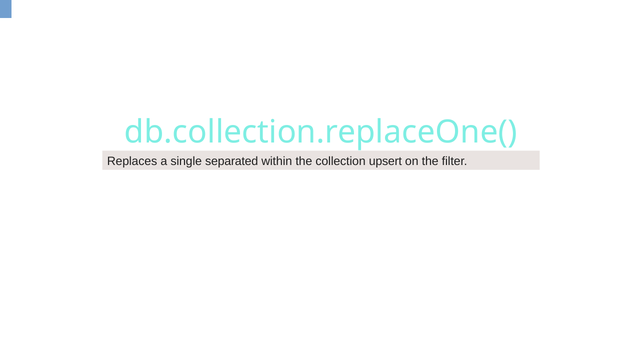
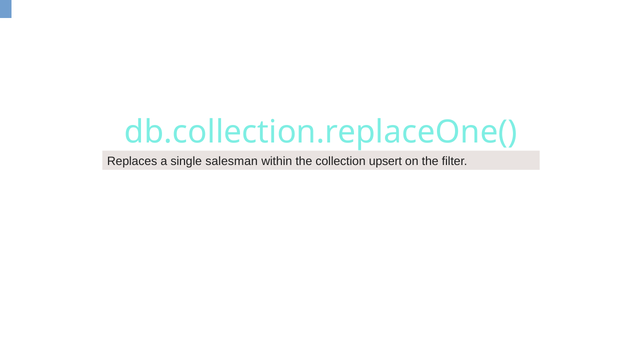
separated: separated -> salesman
